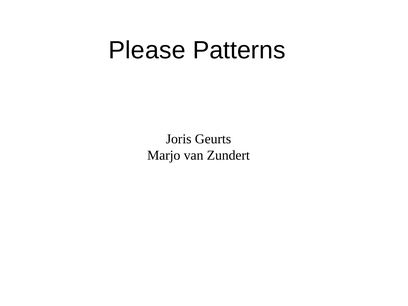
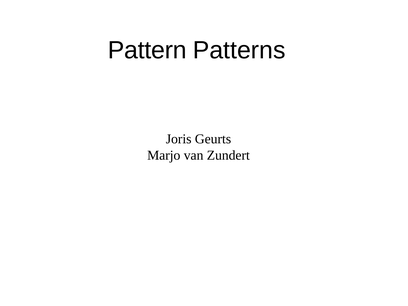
Please: Please -> Pattern
